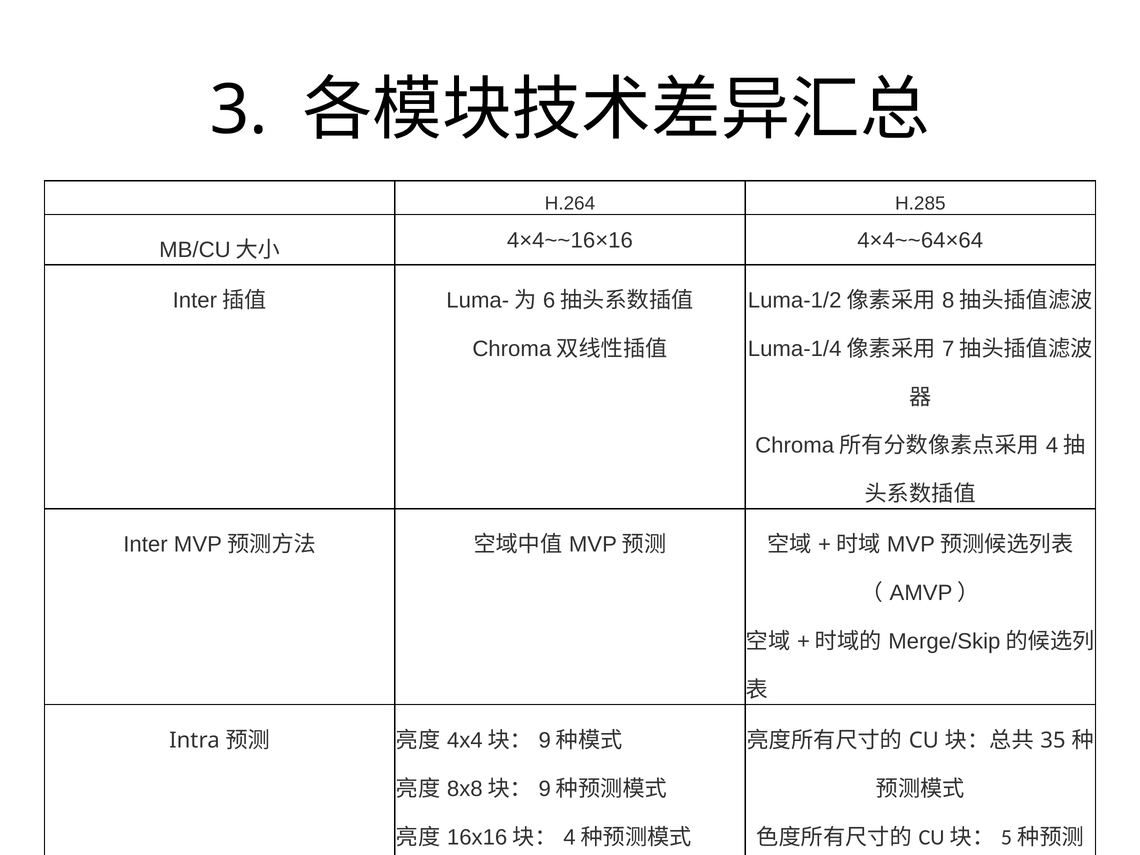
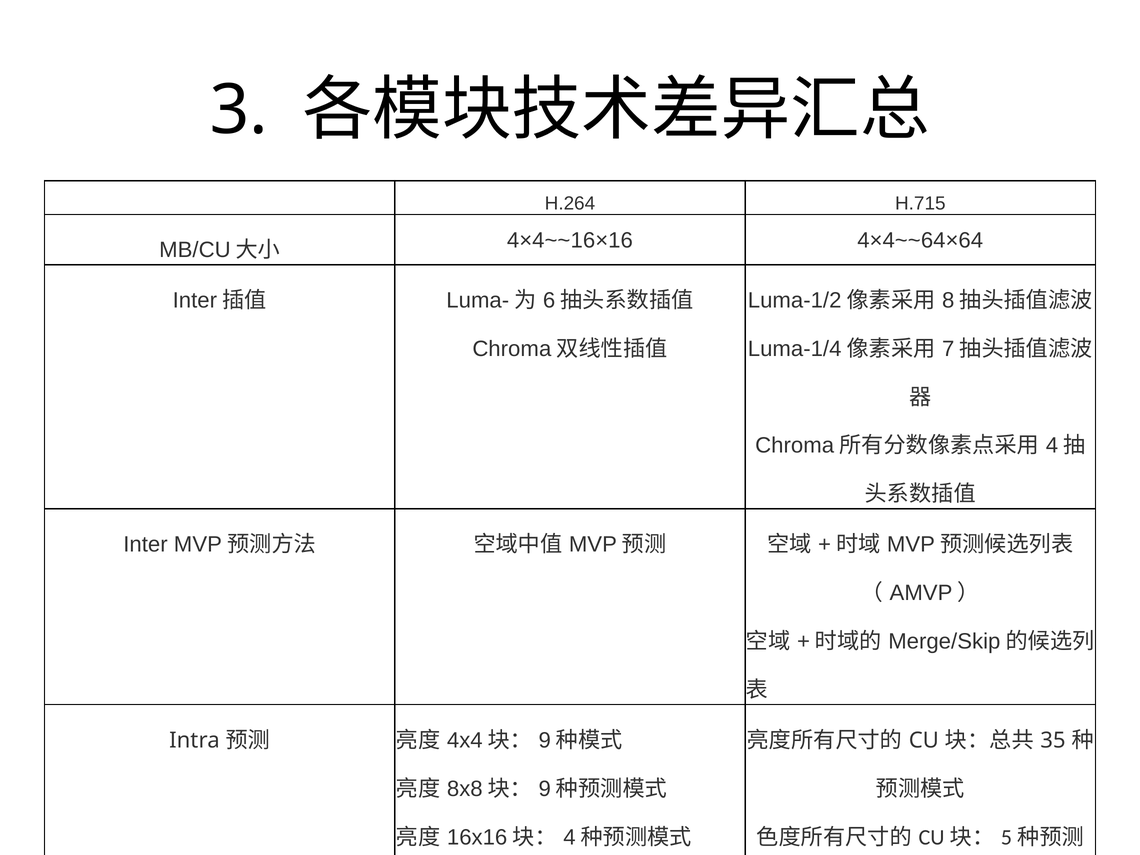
H.285: H.285 -> H.715
